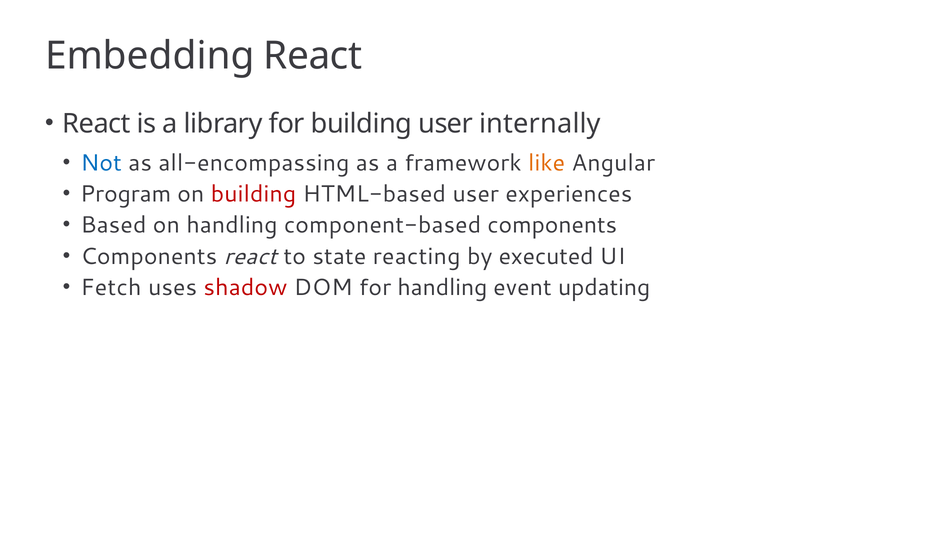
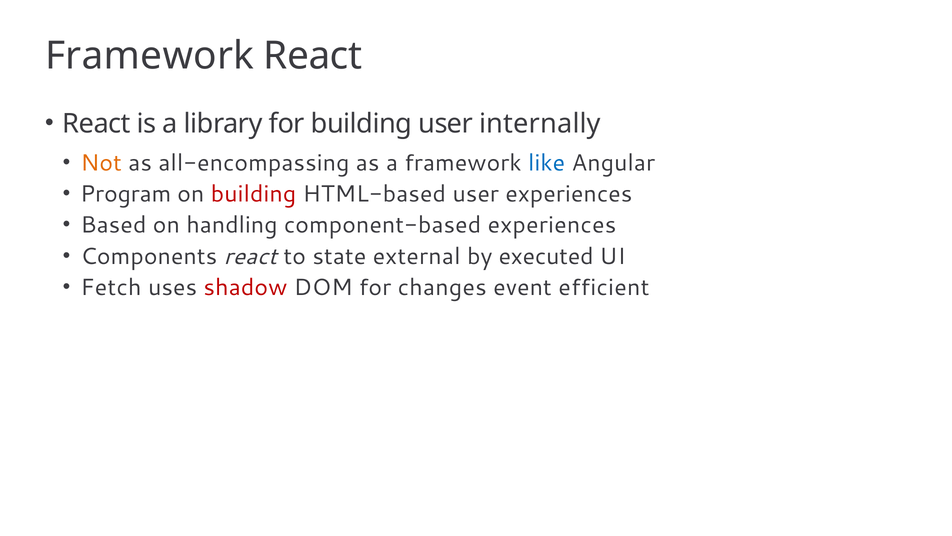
Embedding at (150, 56): Embedding -> Framework
Not colour: blue -> orange
like colour: orange -> blue
component-based components: components -> experiences
reacting: reacting -> external
for handling: handling -> changes
updating: updating -> efficient
